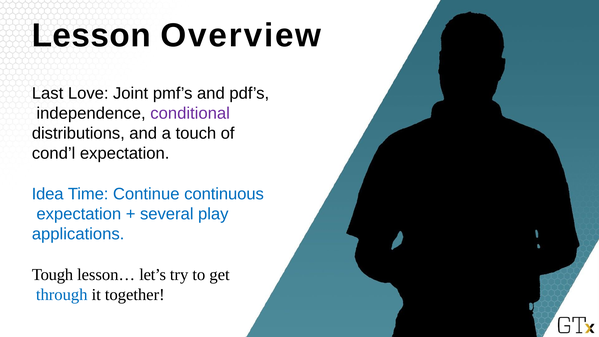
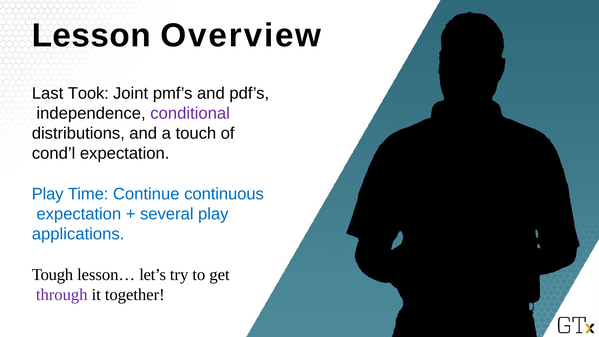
Love: Love -> Took
Idea at (48, 194): Idea -> Play
through colour: blue -> purple
